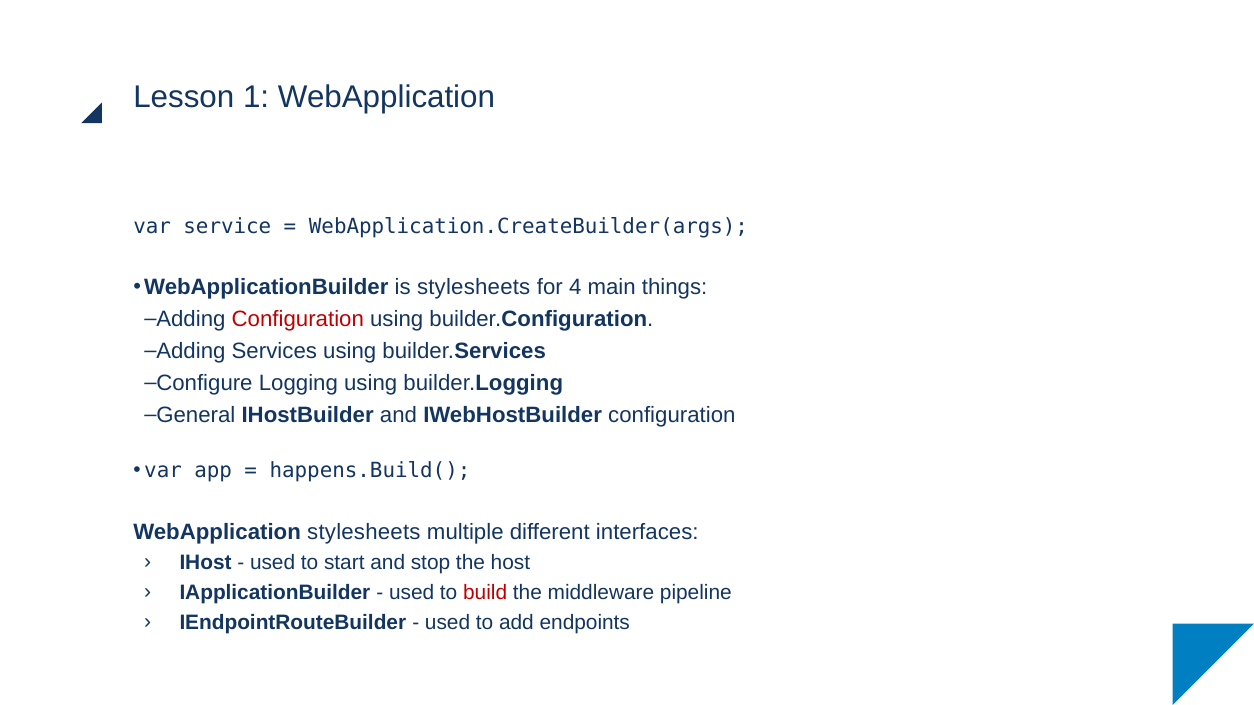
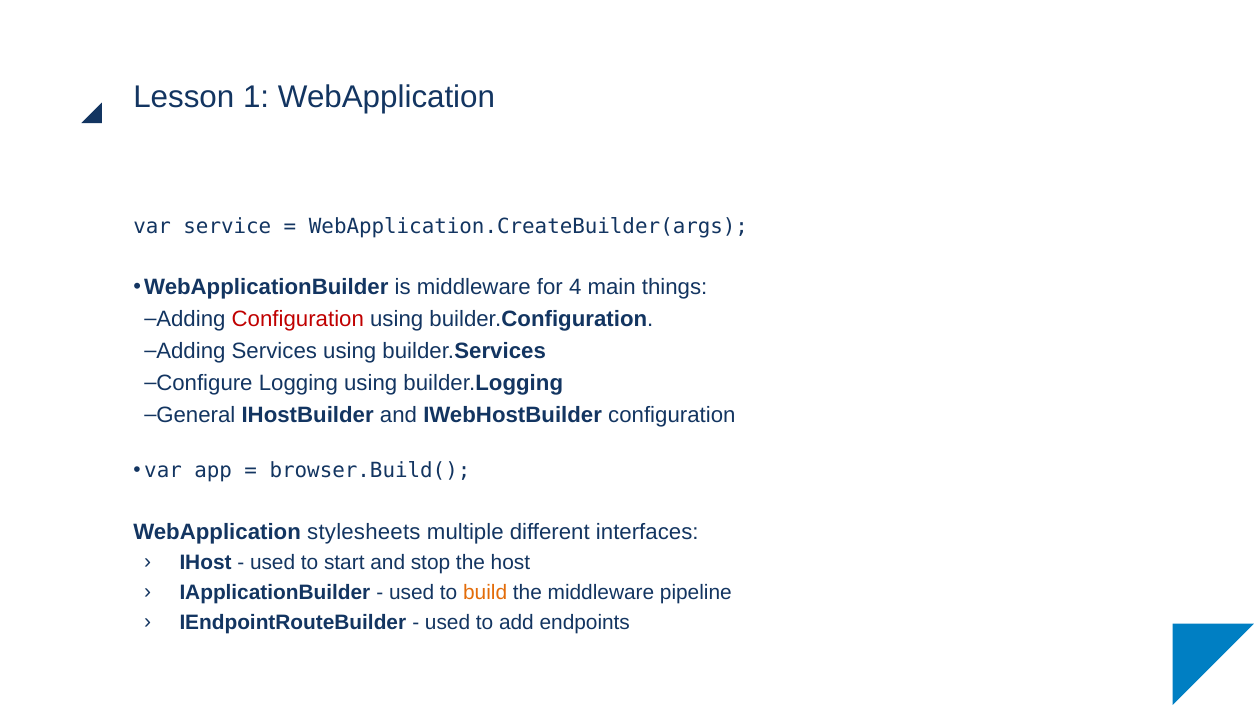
is stylesheets: stylesheets -> middleware
happens.Build(: happens.Build( -> browser.Build(
build colour: red -> orange
